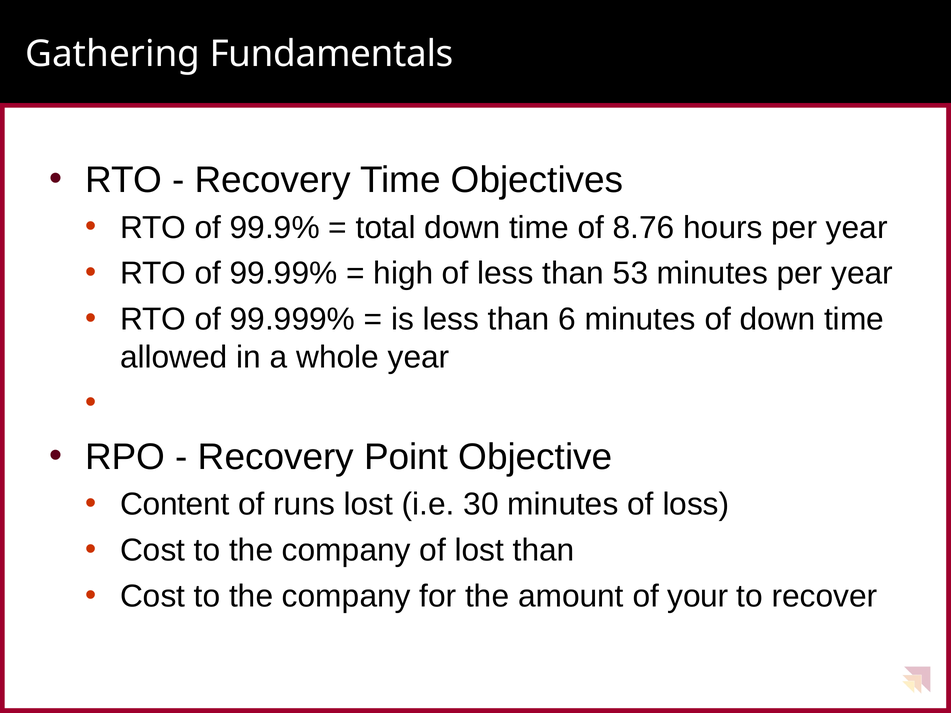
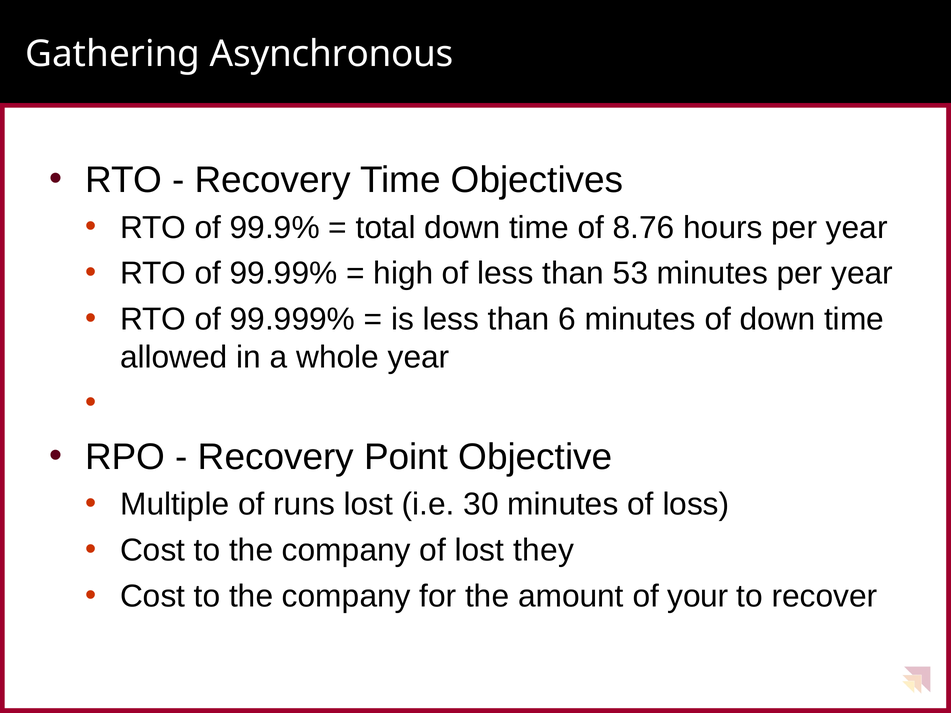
Fundamentals: Fundamentals -> Asynchronous
Content: Content -> Multiple
lost than: than -> they
